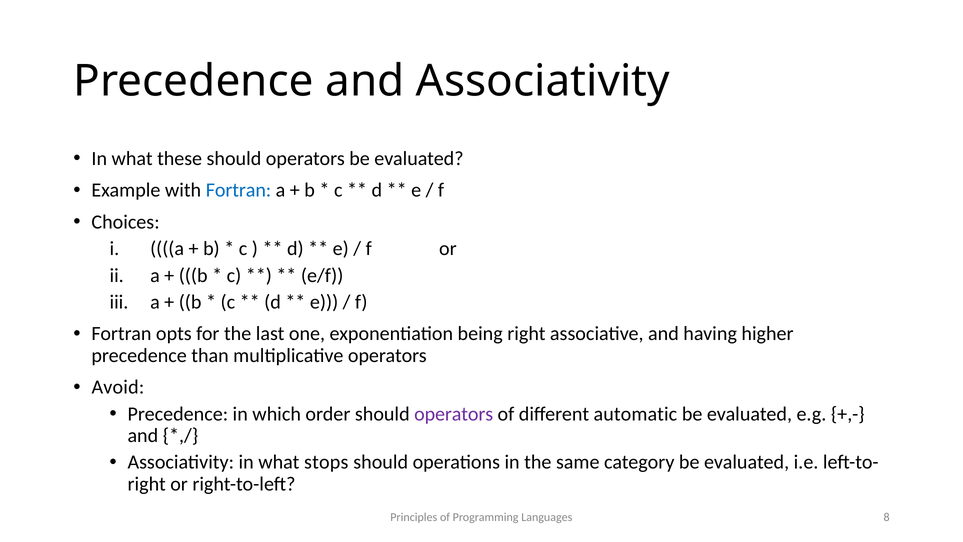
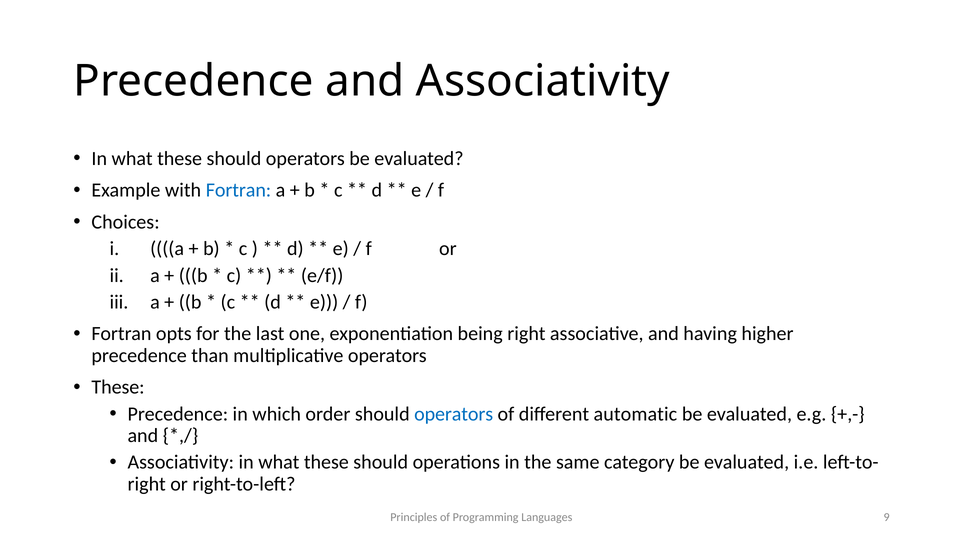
Avoid at (118, 387): Avoid -> These
operators at (454, 414) colour: purple -> blue
Associativity in what stops: stops -> these
8: 8 -> 9
